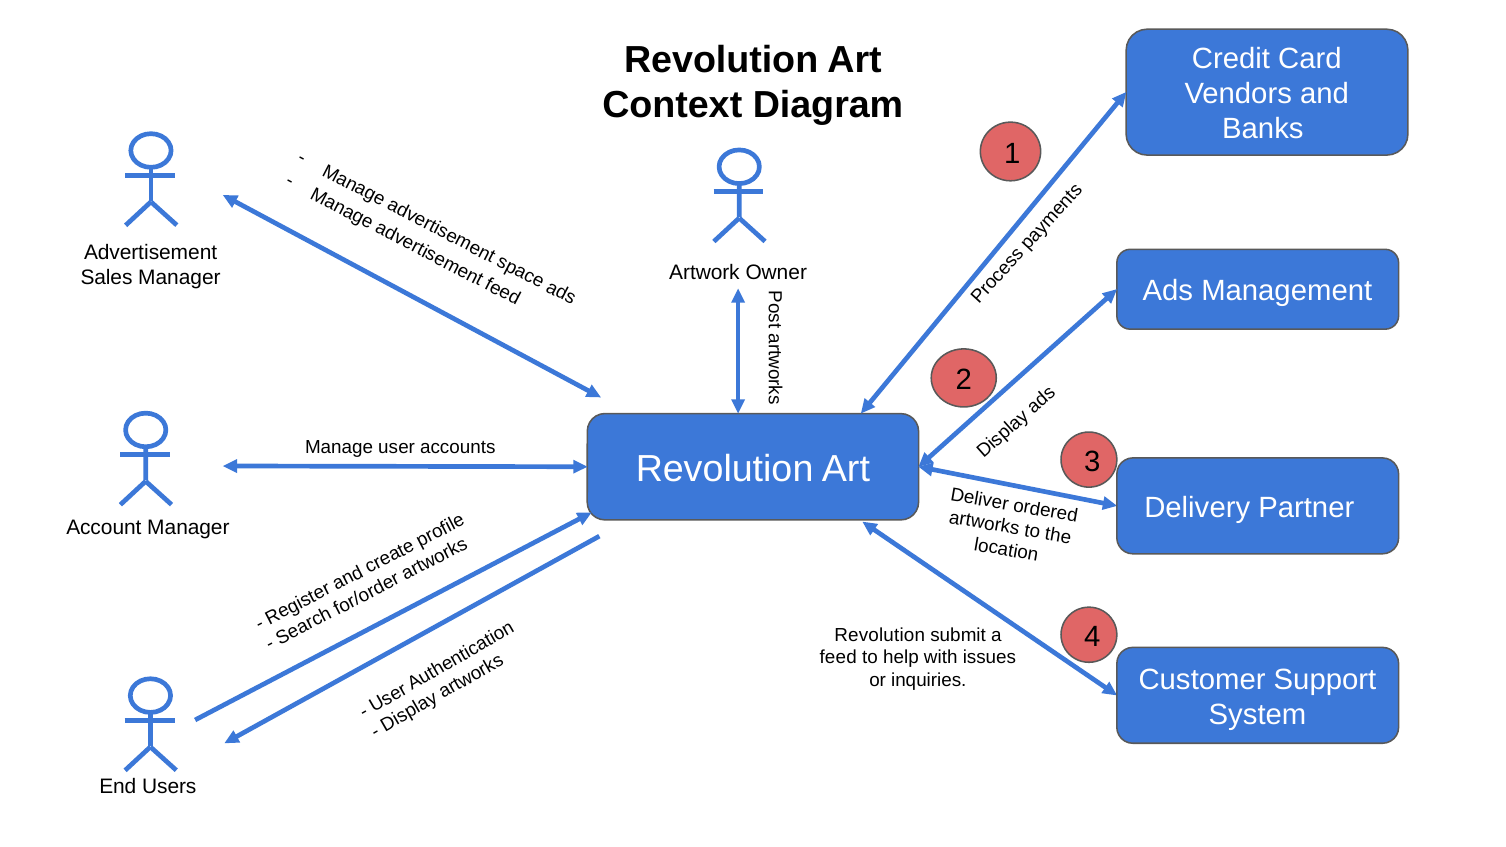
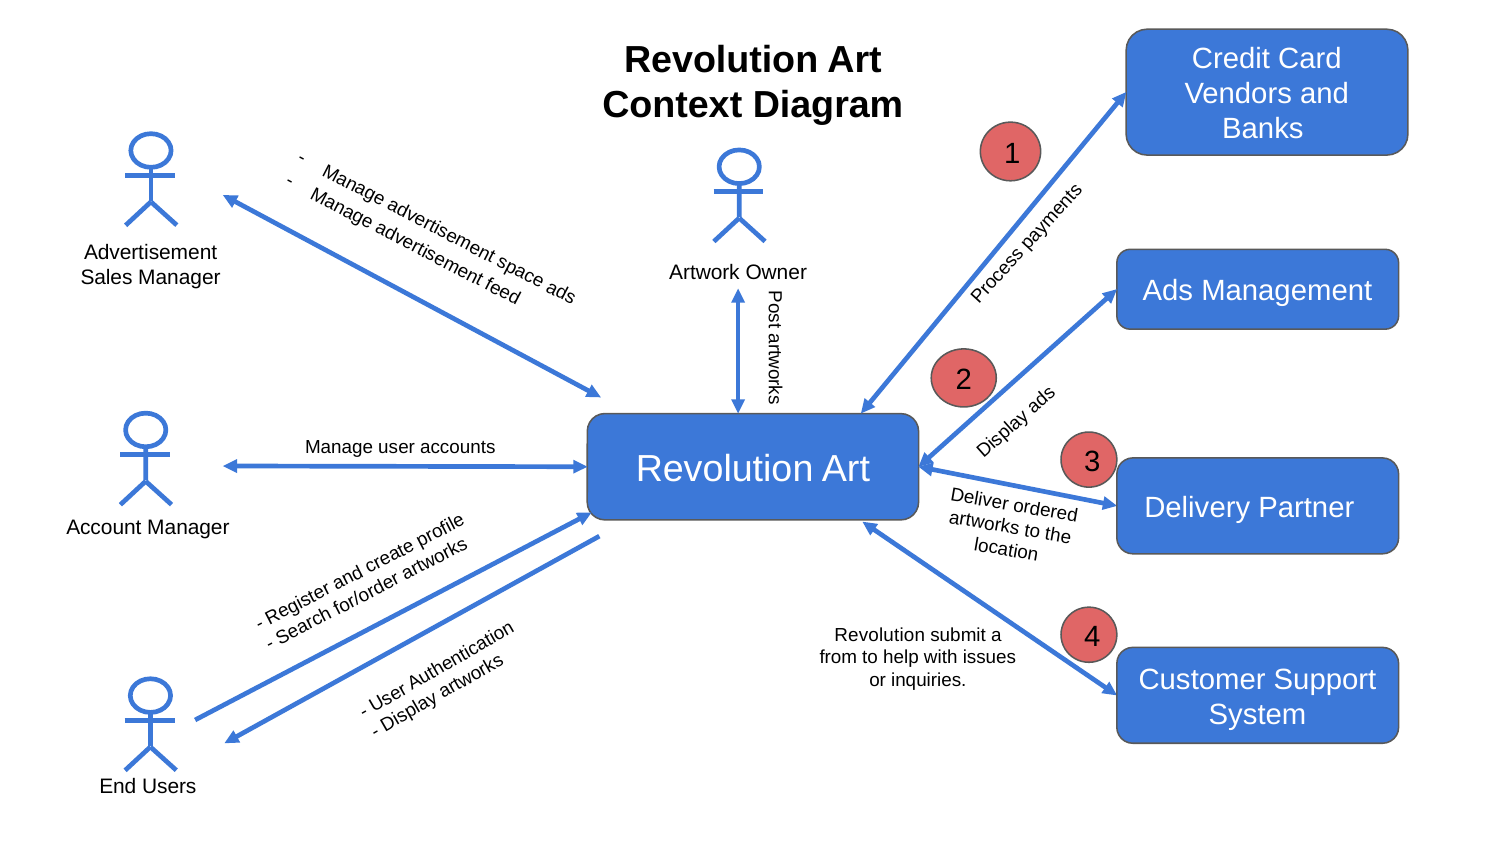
feed: feed -> from
